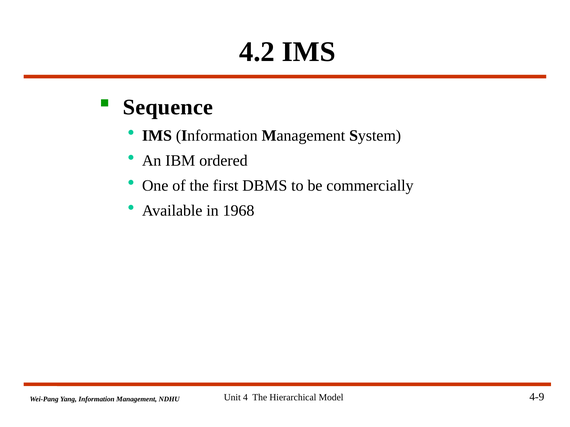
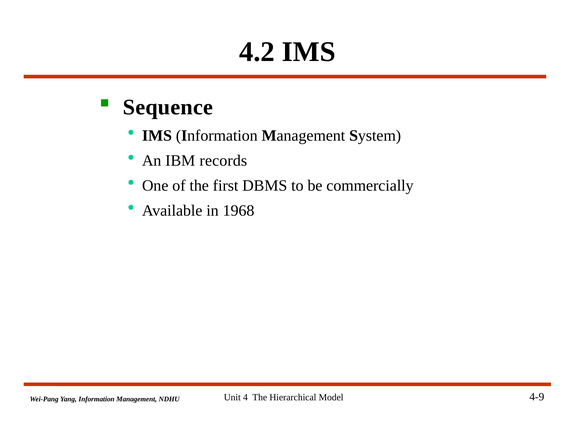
ordered: ordered -> records
